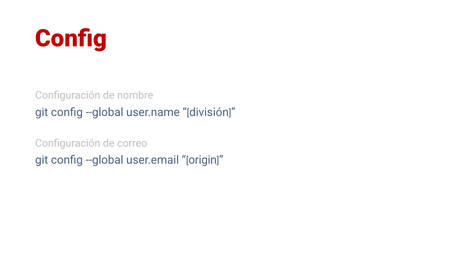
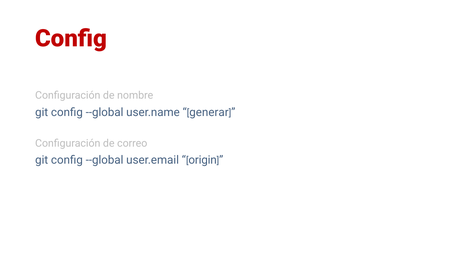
división: división -> generar
